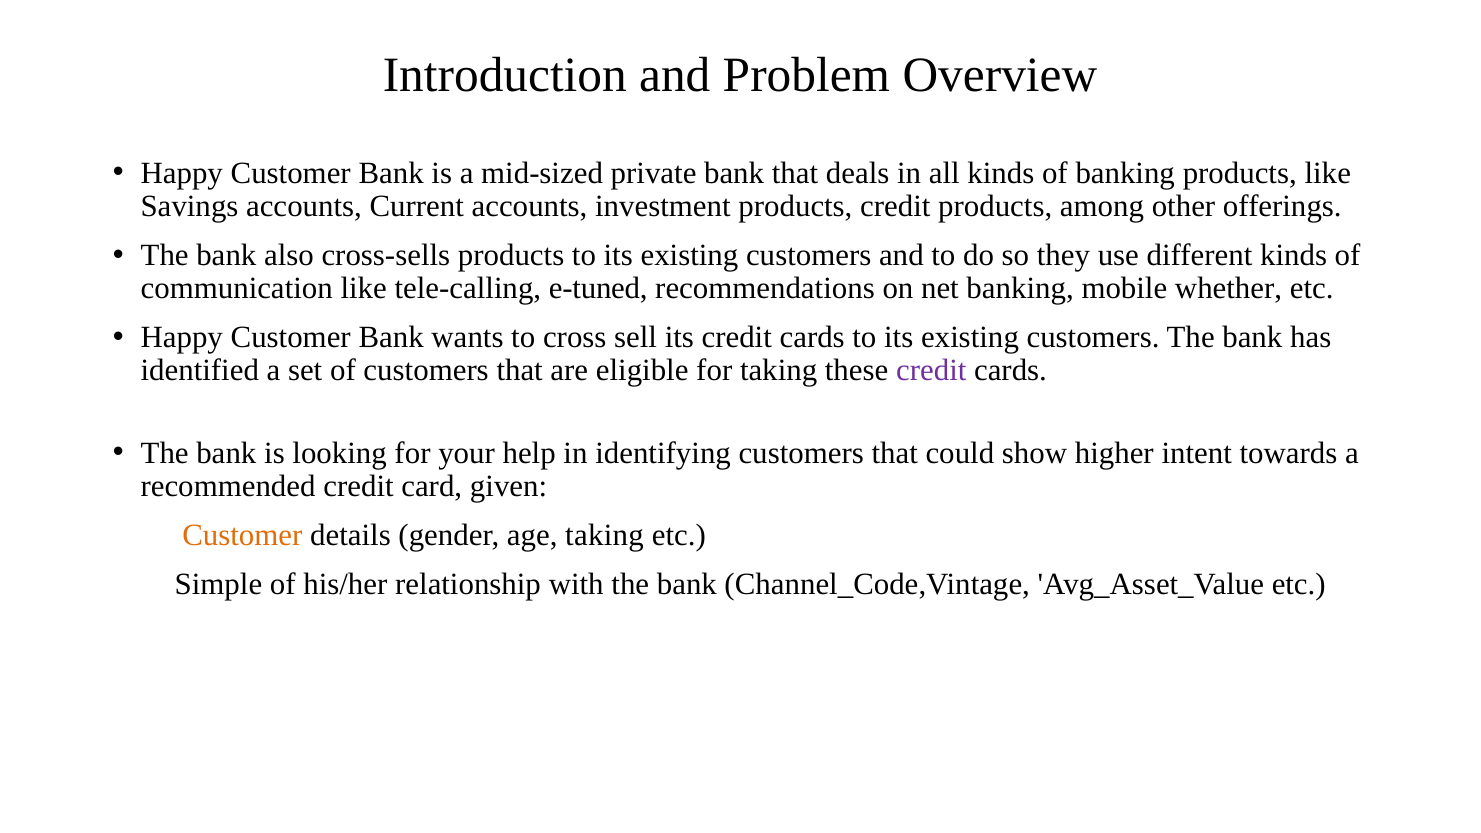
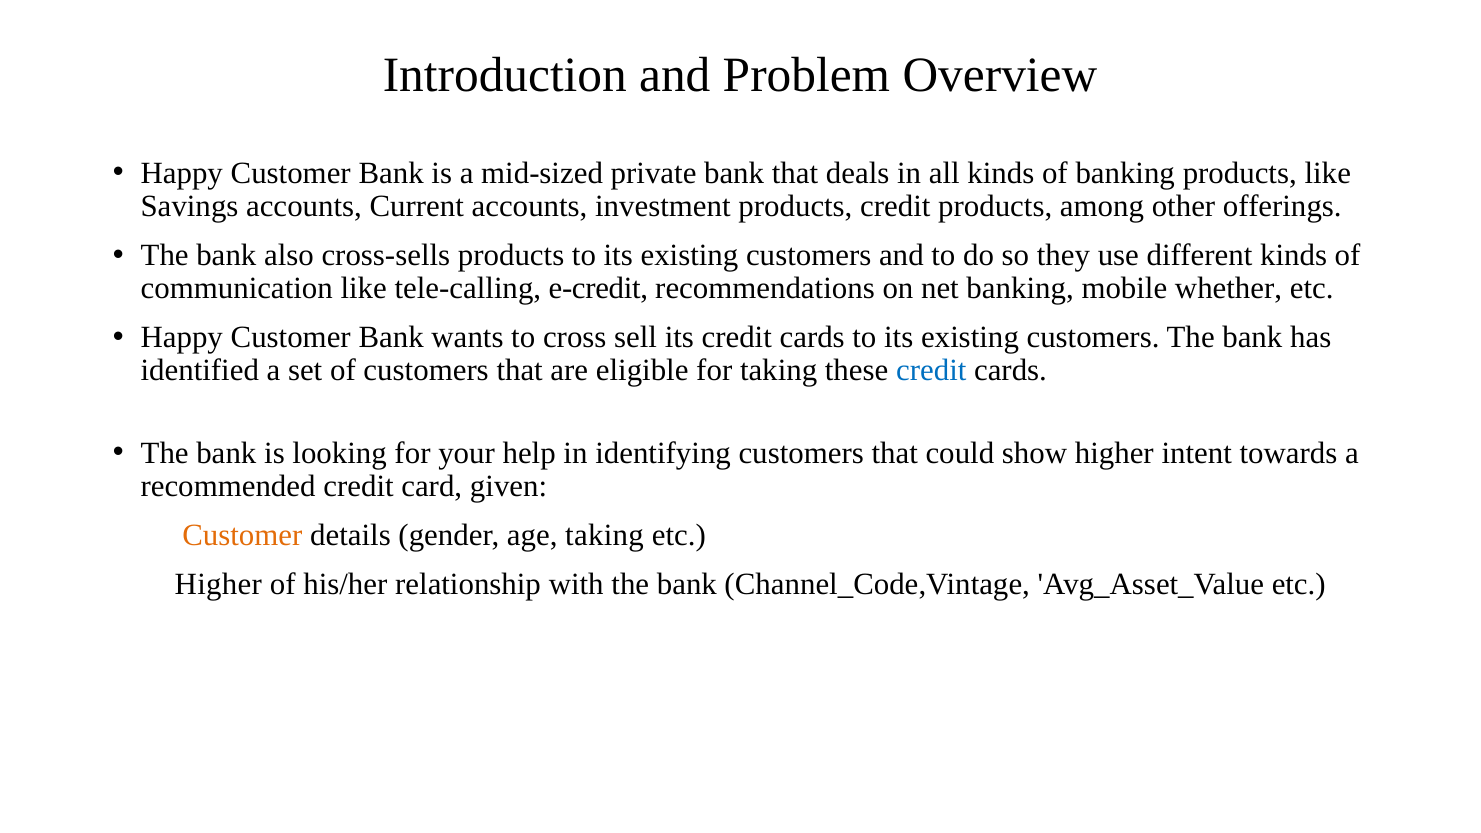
e-tuned: e-tuned -> e-credit
credit at (931, 371) colour: purple -> blue
Simple at (218, 584): Simple -> Higher
